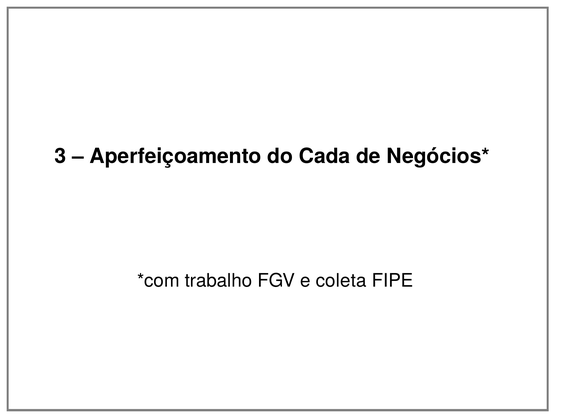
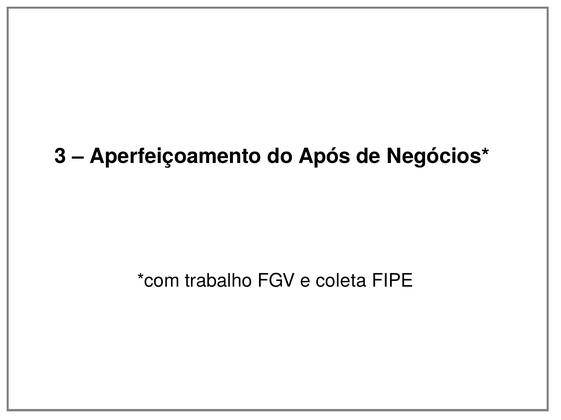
Cada: Cada -> Após
